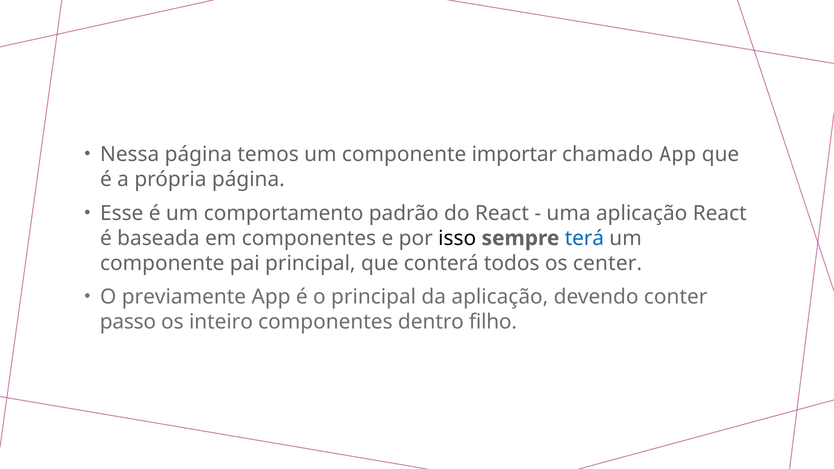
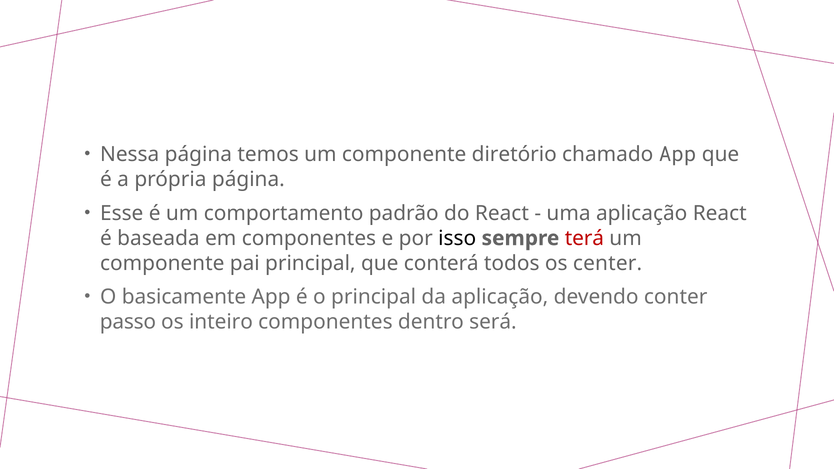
importar: importar -> diretório
terá colour: blue -> red
previamente: previamente -> basicamente
filho: filho -> será
